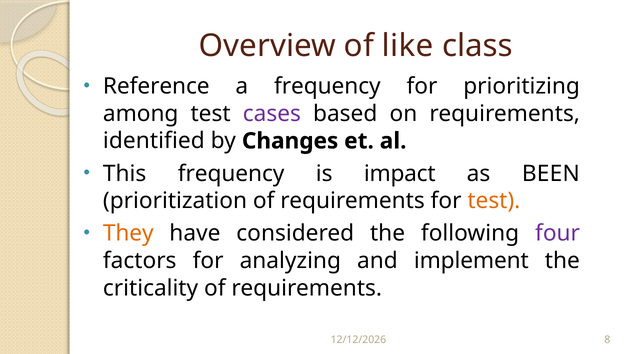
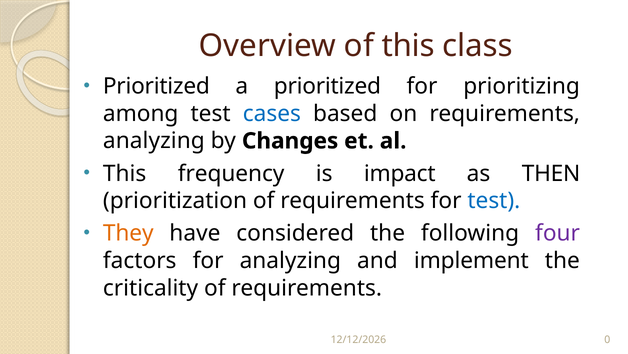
of like: like -> this
Reference at (156, 86): Reference -> Prioritized
a frequency: frequency -> prioritized
cases colour: purple -> blue
identified at (154, 141): identified -> analyzing
BEEN: BEEN -> THEN
test at (494, 200) colour: orange -> blue
8: 8 -> 0
